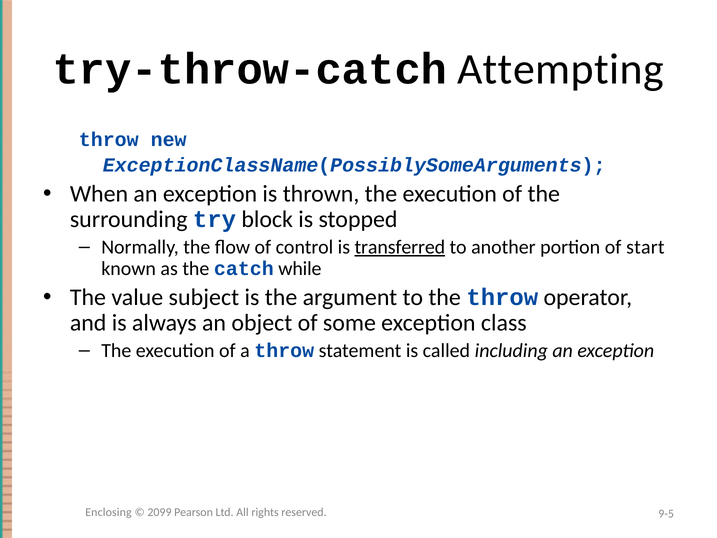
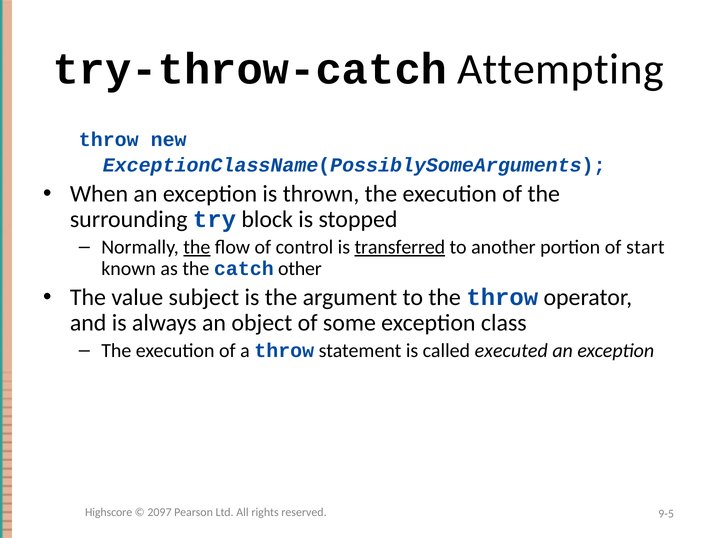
the at (197, 247) underline: none -> present
while: while -> other
including: including -> executed
Enclosing: Enclosing -> Highscore
2099: 2099 -> 2097
